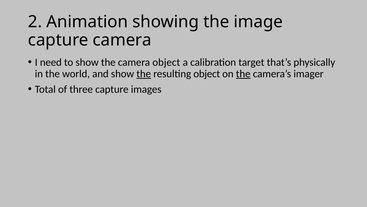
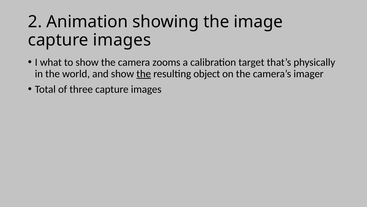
camera at (122, 40): camera -> images
need: need -> what
camera object: object -> zooms
the at (243, 74) underline: present -> none
